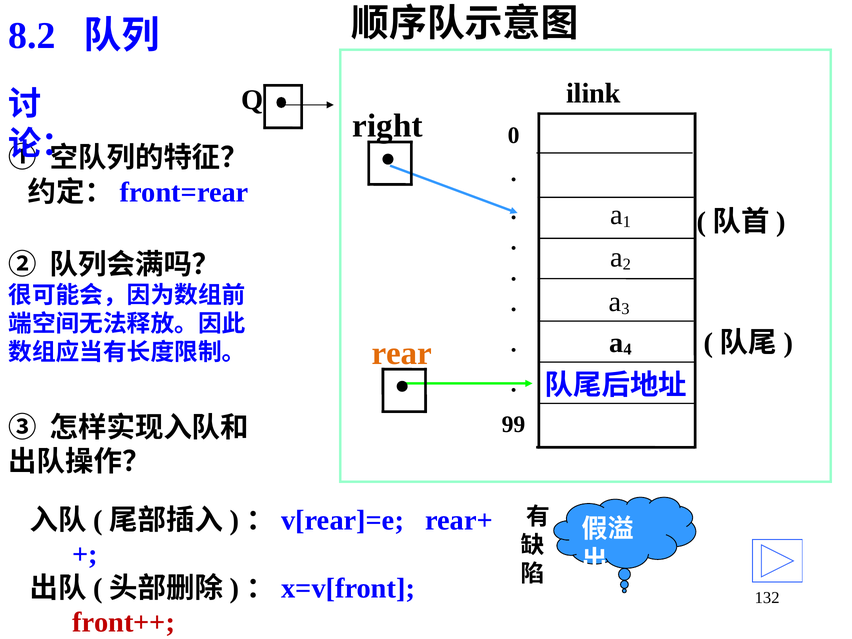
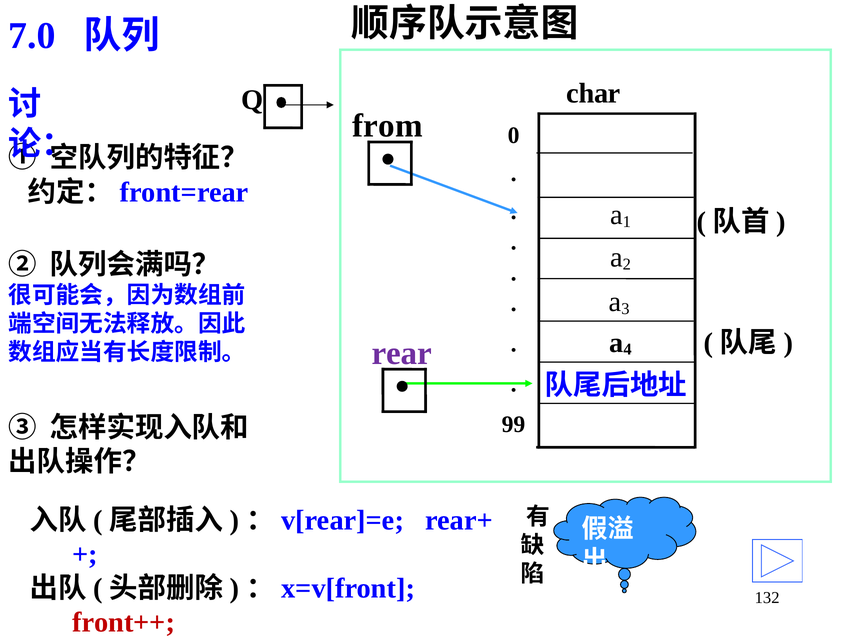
8.2: 8.2 -> 7.0
ilink: ilink -> char
right: right -> from
rear colour: orange -> purple
